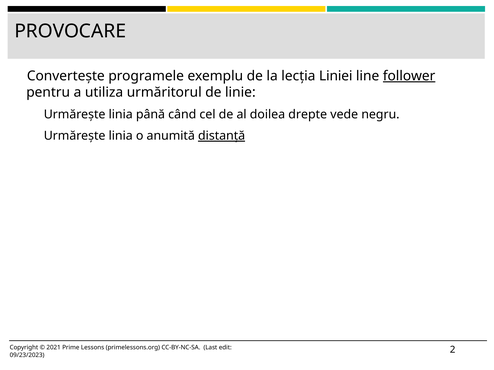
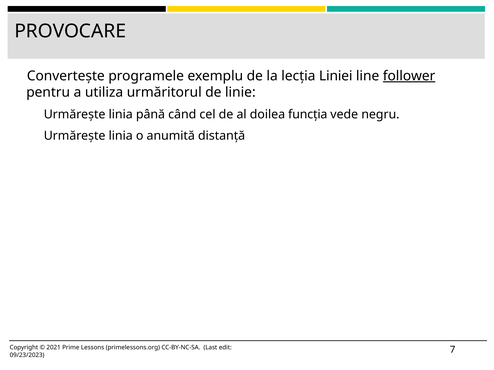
drepte: drepte -> funcția
distanță underline: present -> none
2: 2 -> 7
